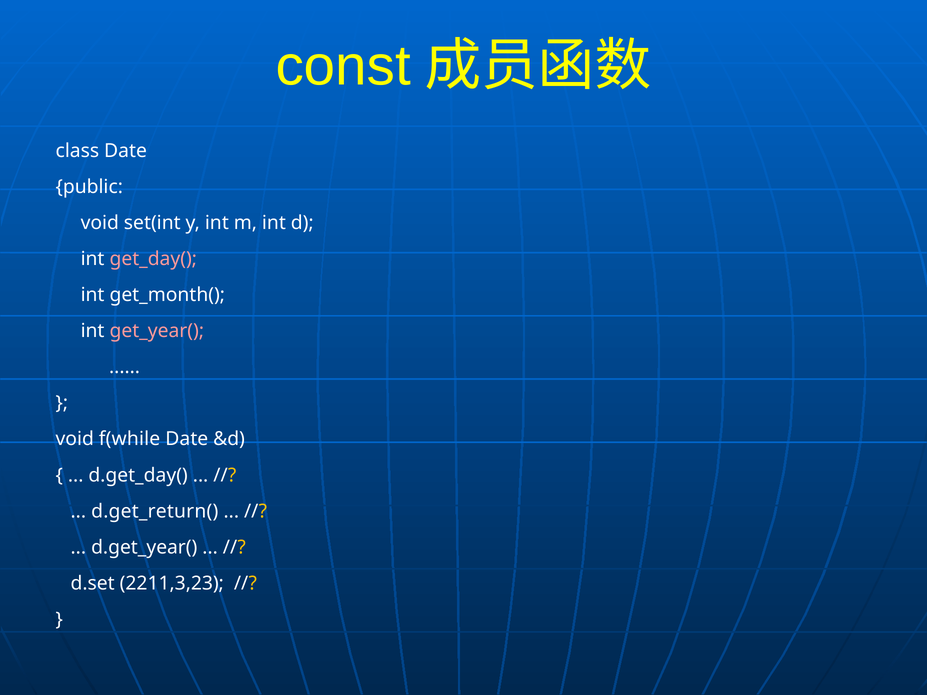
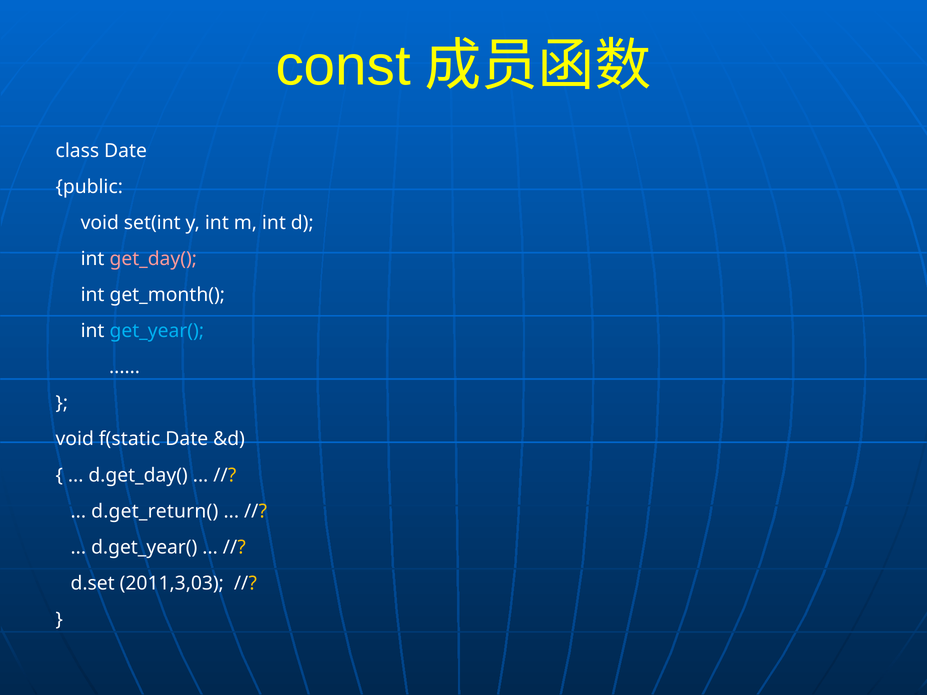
get_year( colour: pink -> light blue
f(while: f(while -> f(static
2211,3,23: 2211,3,23 -> 2011,3,03
